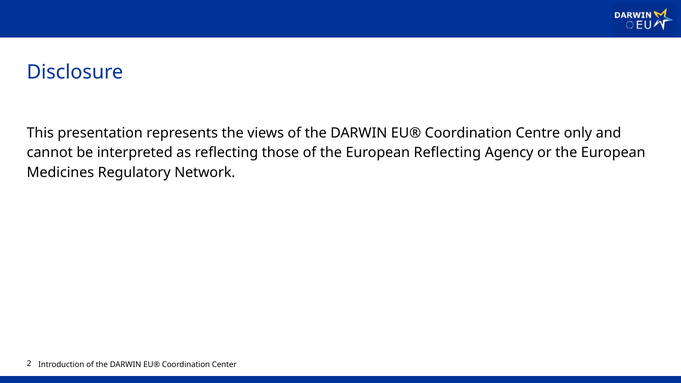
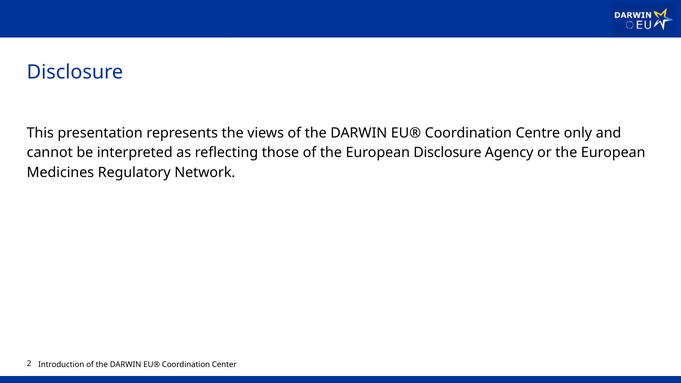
European Reflecting: Reflecting -> Disclosure
